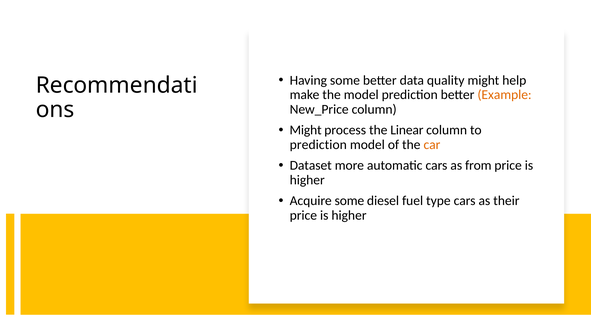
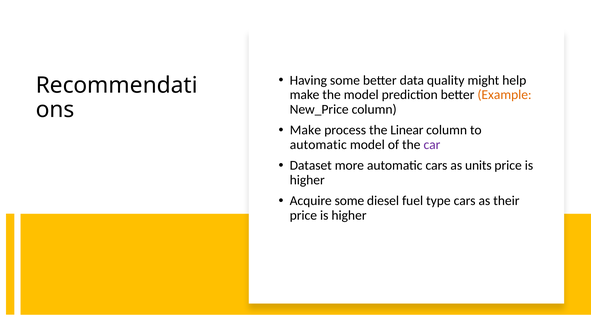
Might at (306, 130): Might -> Make
prediction at (318, 145): prediction -> automatic
car colour: orange -> purple
from: from -> units
